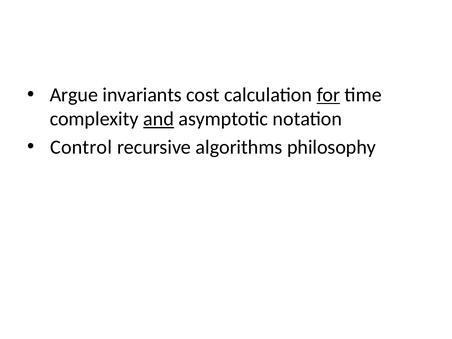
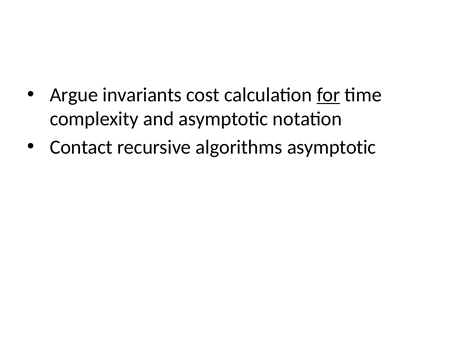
and underline: present -> none
Control: Control -> Contact
algorithms philosophy: philosophy -> asymptotic
